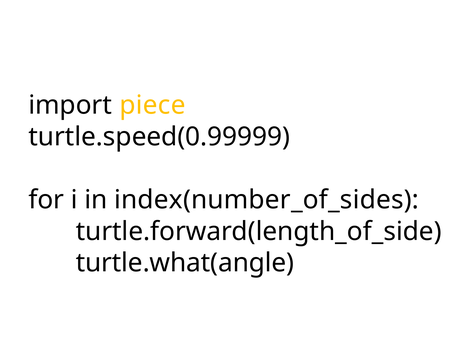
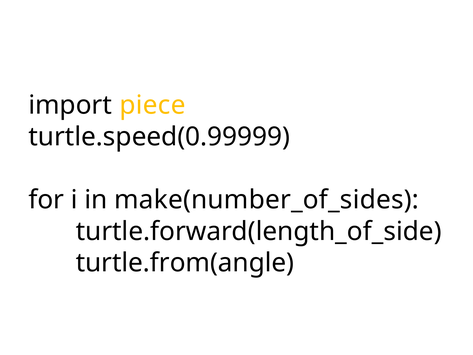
index(number_of_sides: index(number_of_sides -> make(number_of_sides
turtle.what(angle: turtle.what(angle -> turtle.from(angle
